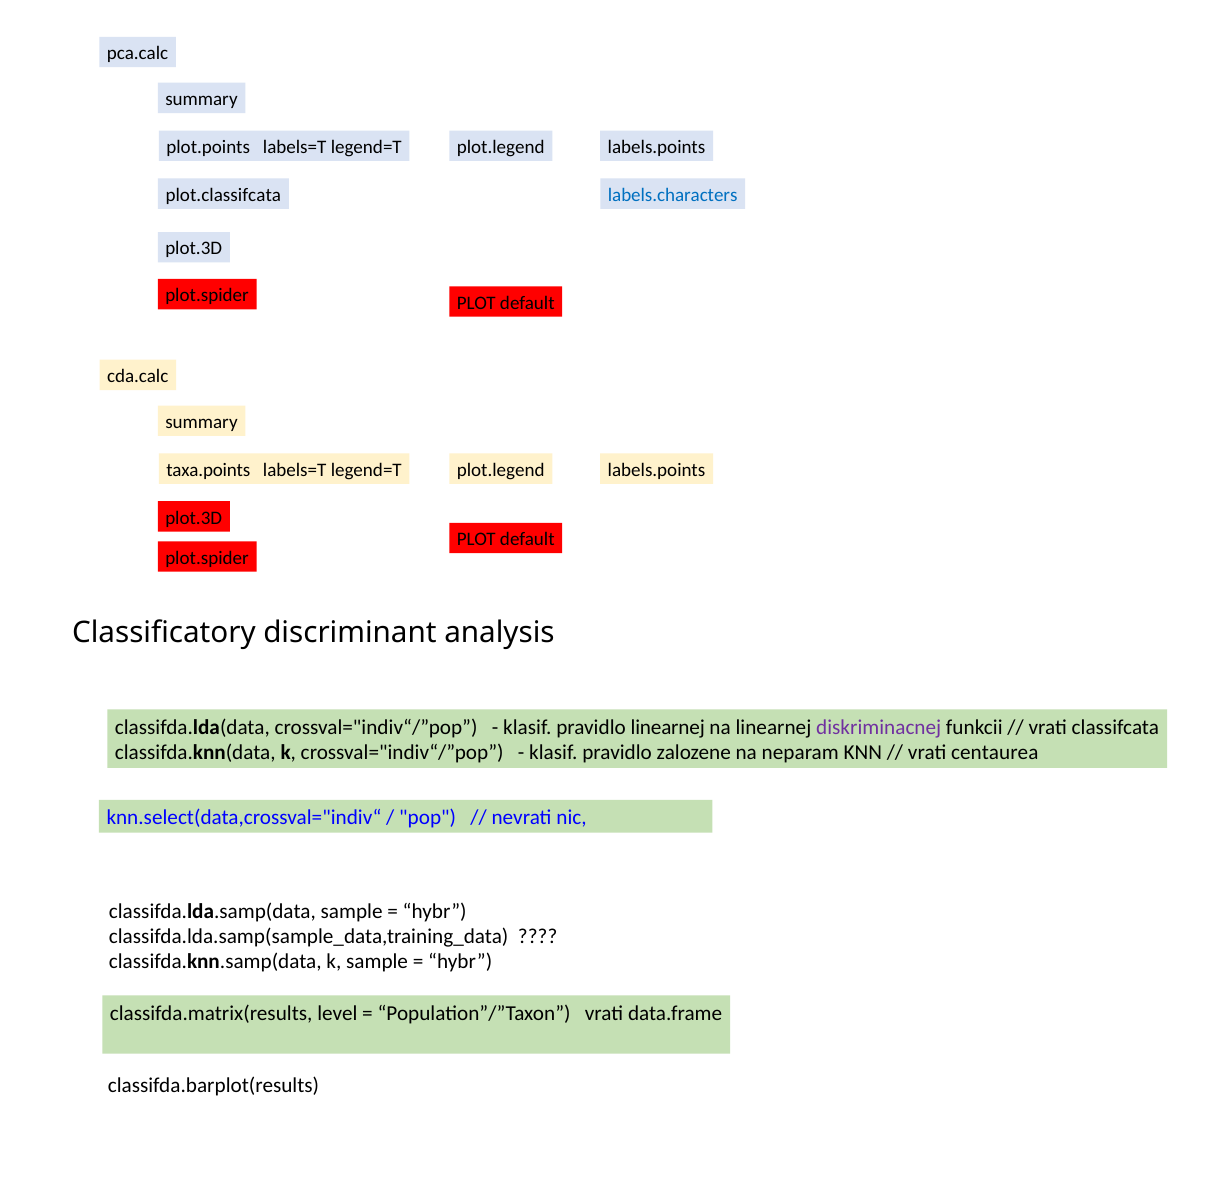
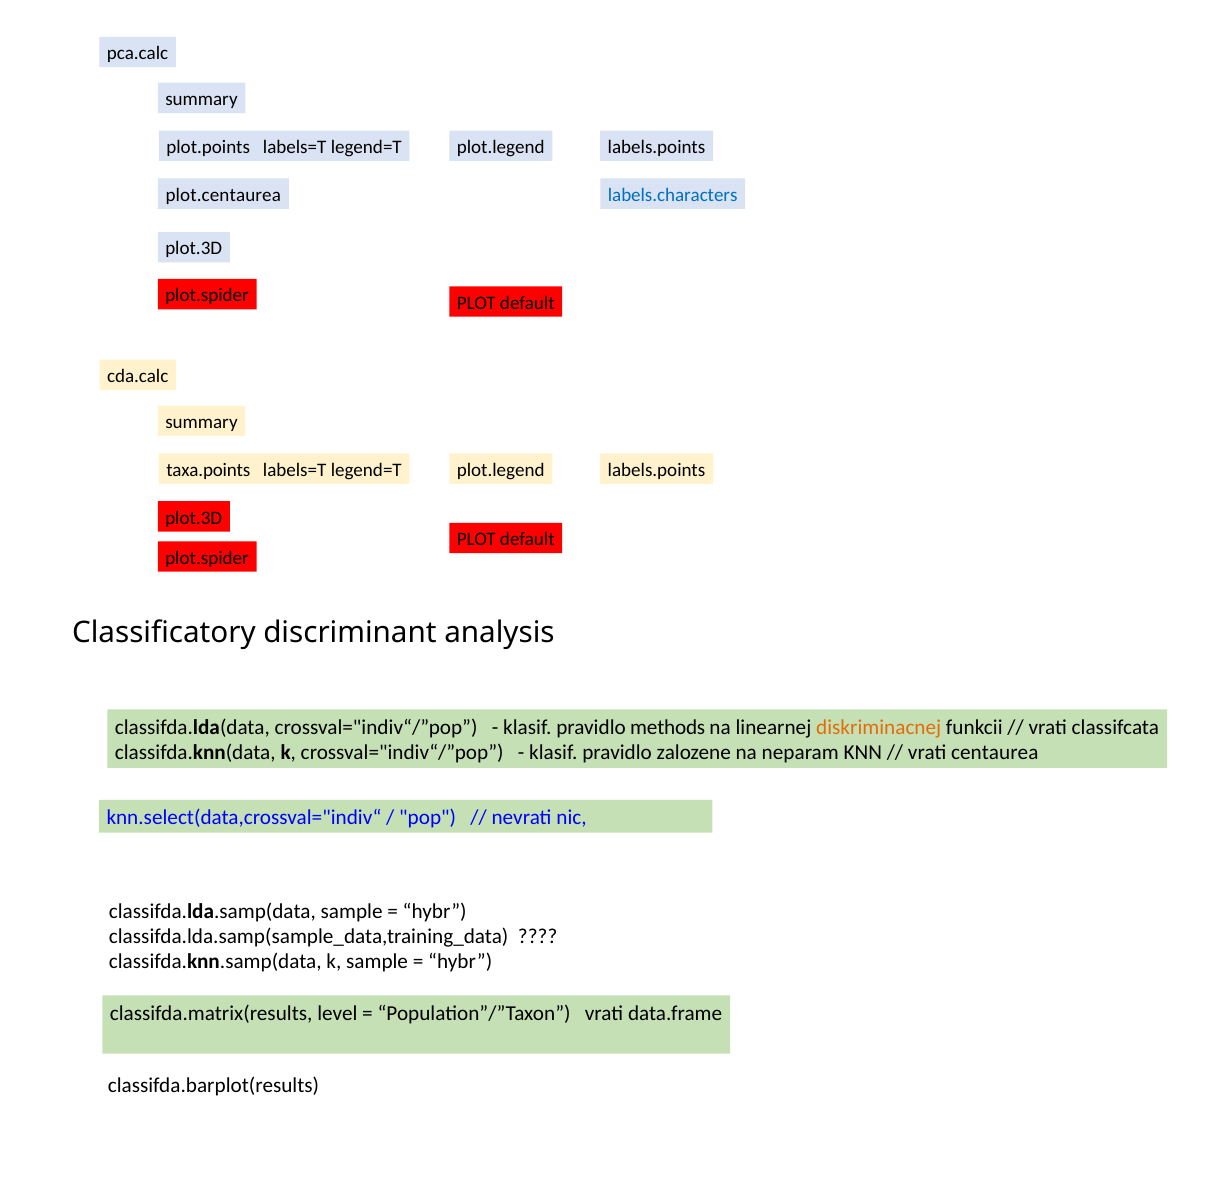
plot.classifcata: plot.classifcata -> plot.centaurea
pravidlo linearnej: linearnej -> methods
diskriminacnej colour: purple -> orange
